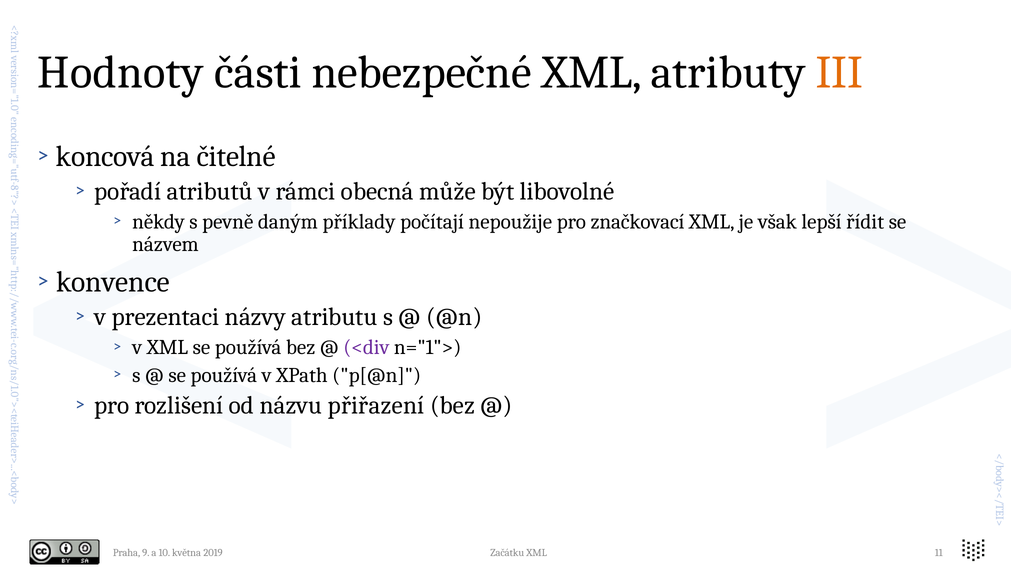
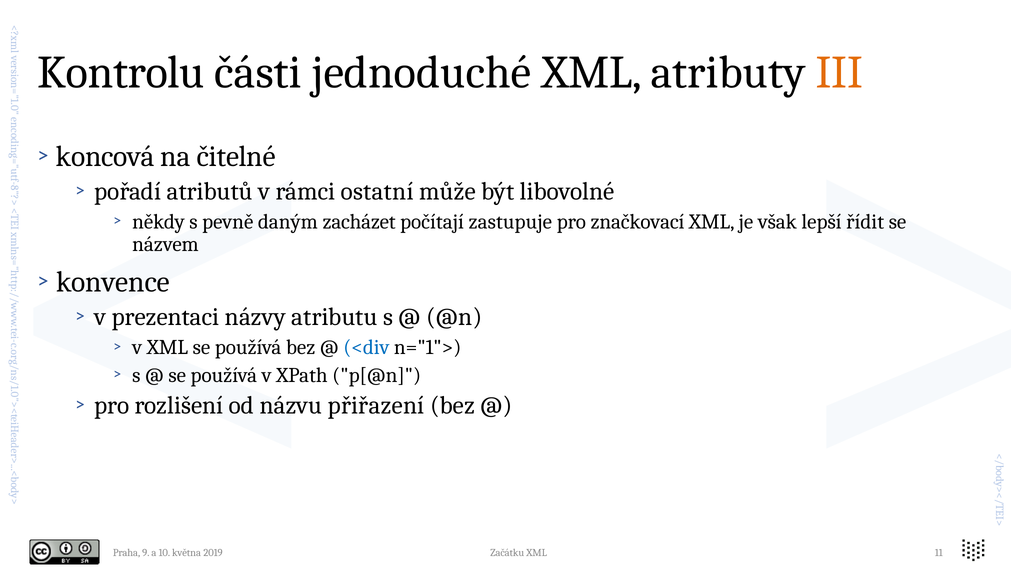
Hodnoty: Hodnoty -> Kontrolu
nebezpečné: nebezpečné -> jednoduché
obecná: obecná -> ostatní
příklady: příklady -> zacházet
nepoužije: nepoužije -> zastupuje
<div colour: purple -> blue
